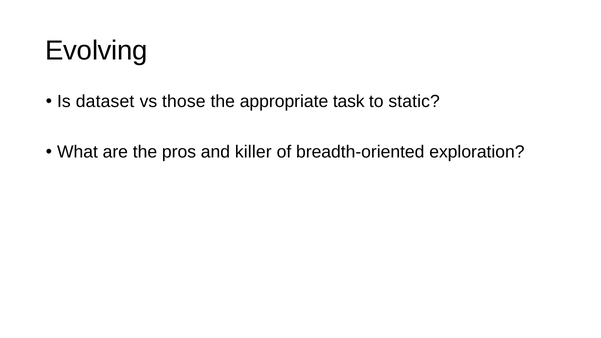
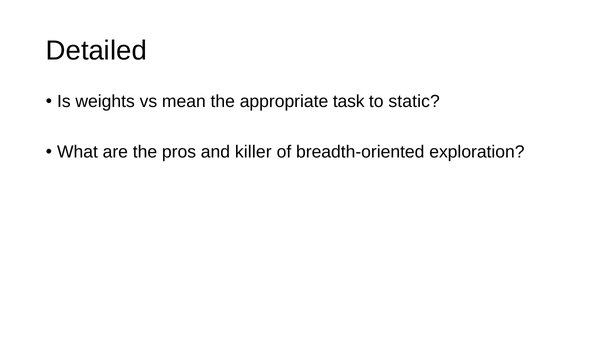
Evolving: Evolving -> Detailed
dataset: dataset -> weights
those: those -> mean
